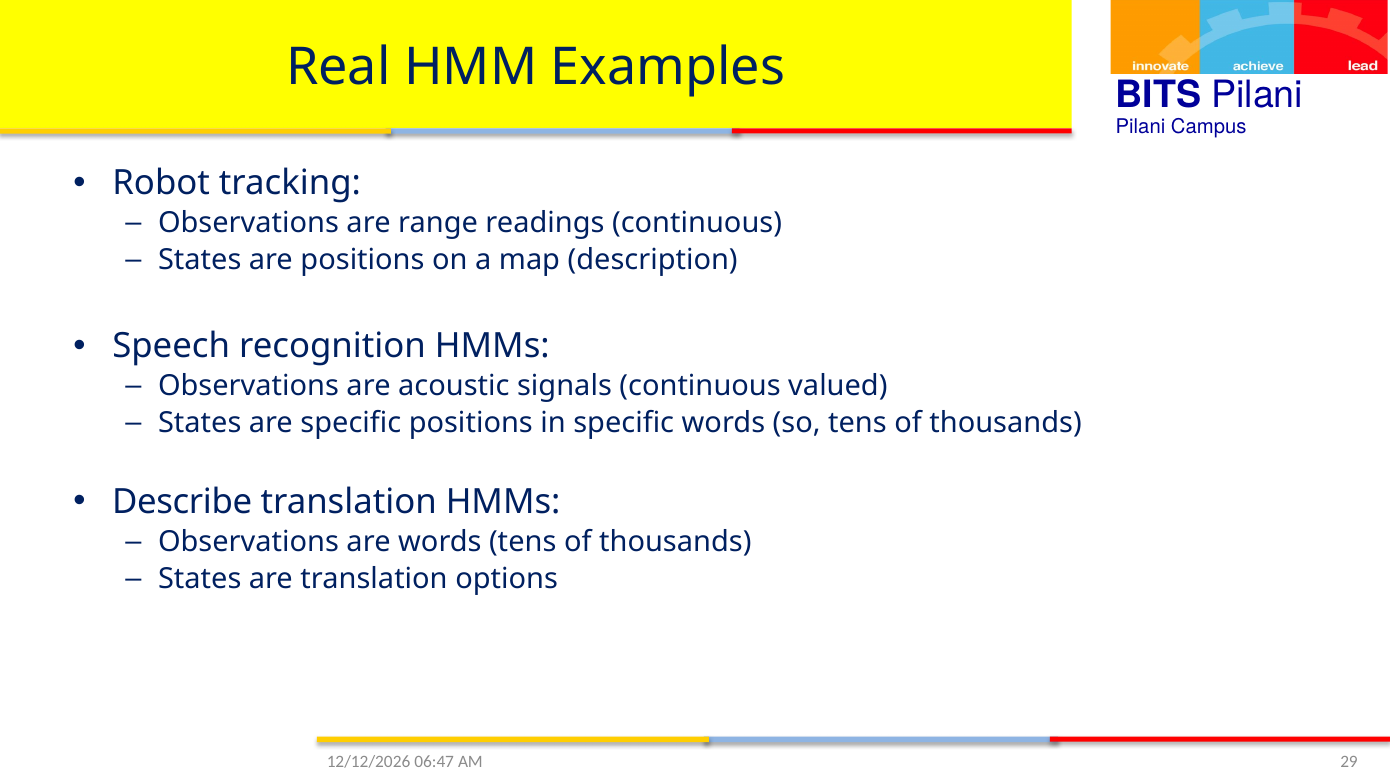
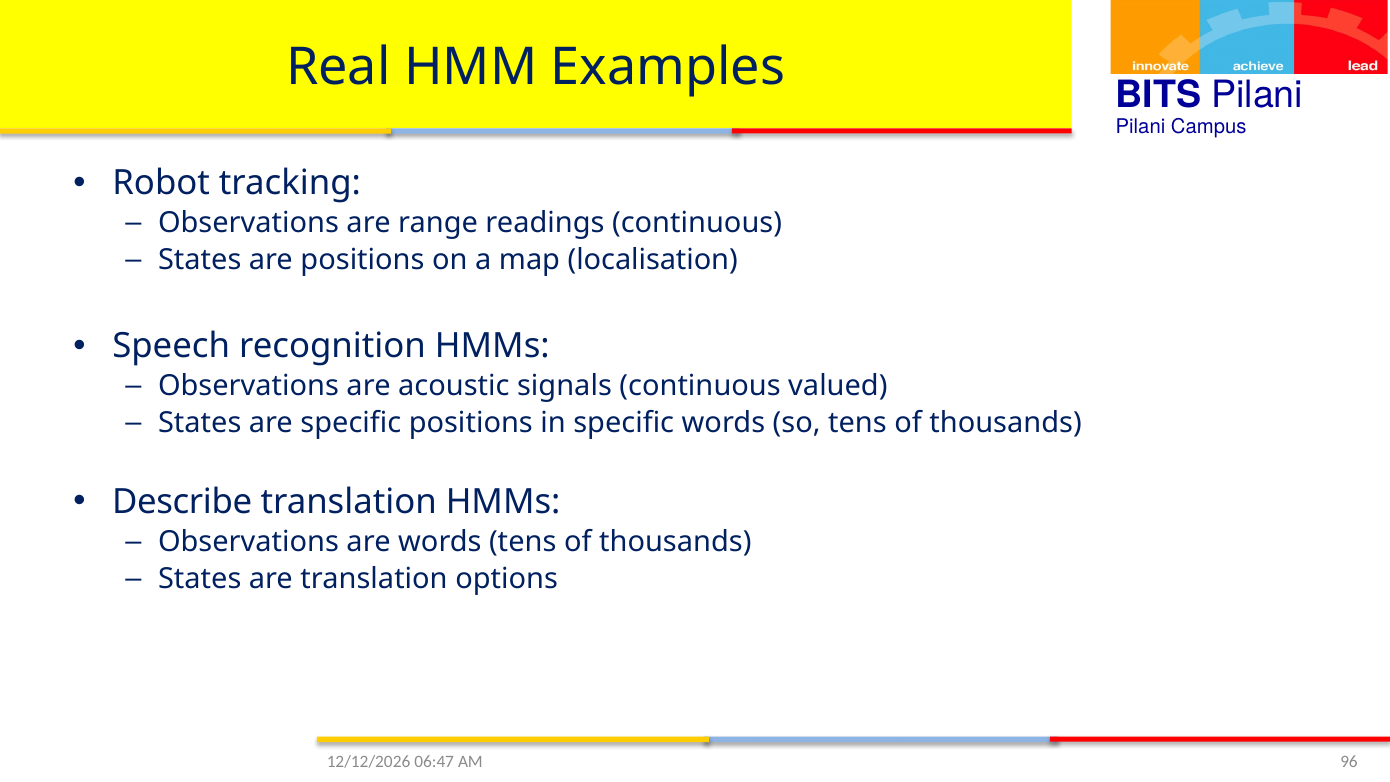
description: description -> localisation
29: 29 -> 96
